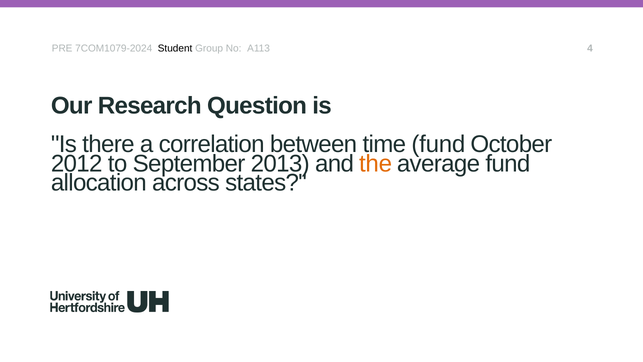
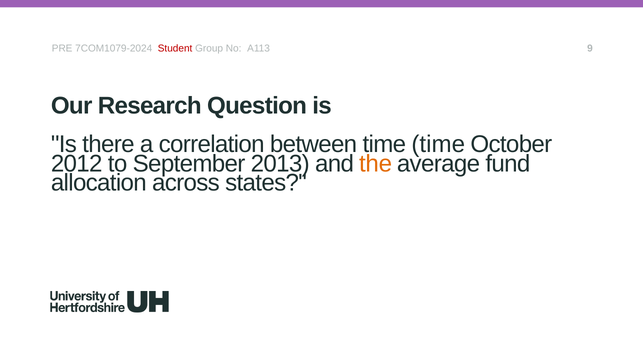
Student colour: black -> red
4: 4 -> 9
time fund: fund -> time
